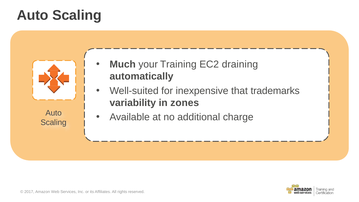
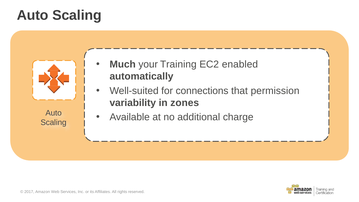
draining: draining -> enabled
inexpensive: inexpensive -> connections
trademarks: trademarks -> permission
